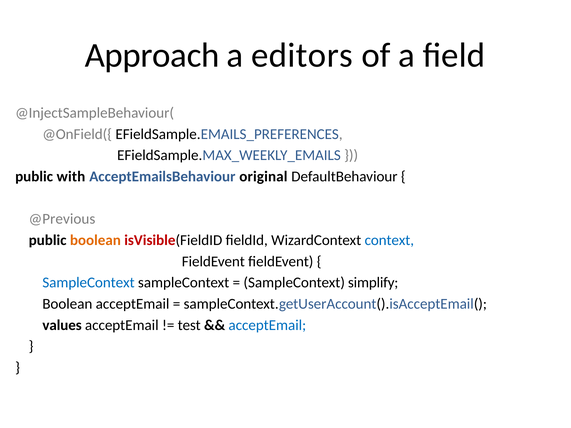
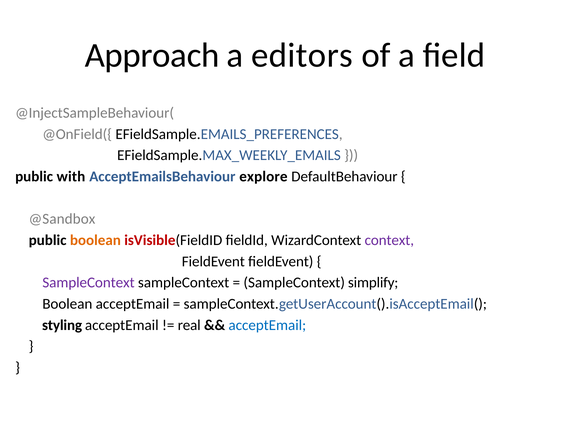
original: original -> explore
@Previous: @Previous -> @Sandbox
context colour: blue -> purple
SampleContext at (88, 283) colour: blue -> purple
values: values -> styling
test: test -> real
